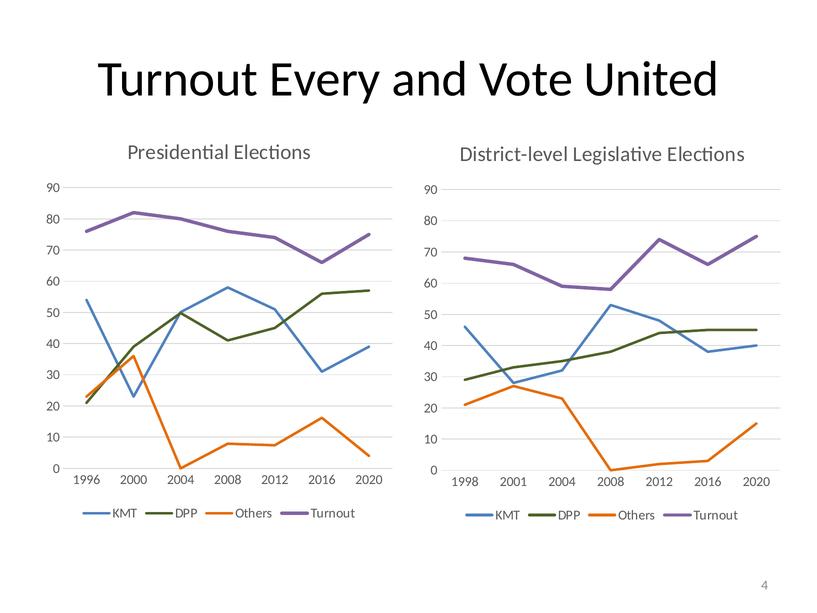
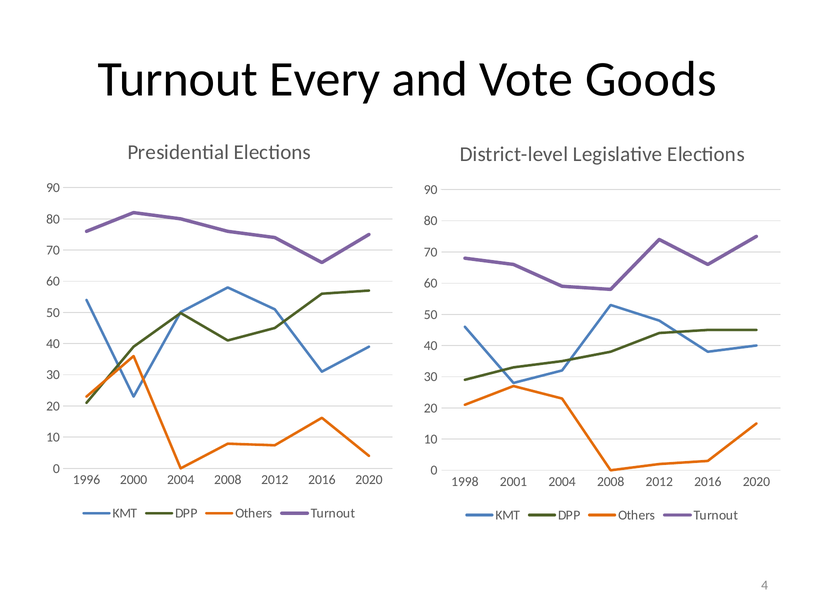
United: United -> Goods
